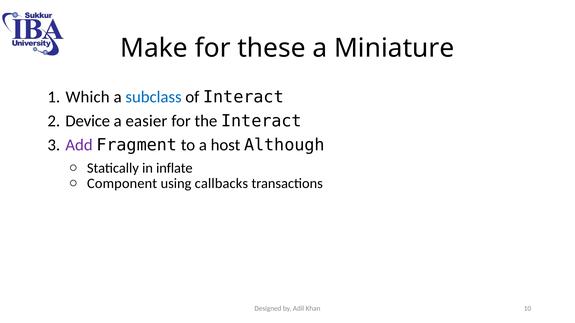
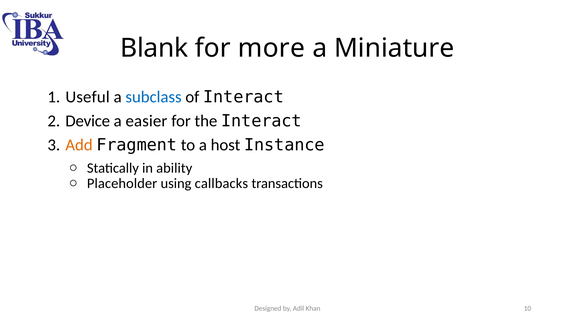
Make: Make -> Blank
these: these -> more
Which: Which -> Useful
Add colour: purple -> orange
Although: Although -> Instance
inflate: inflate -> ability
Component: Component -> Placeholder
